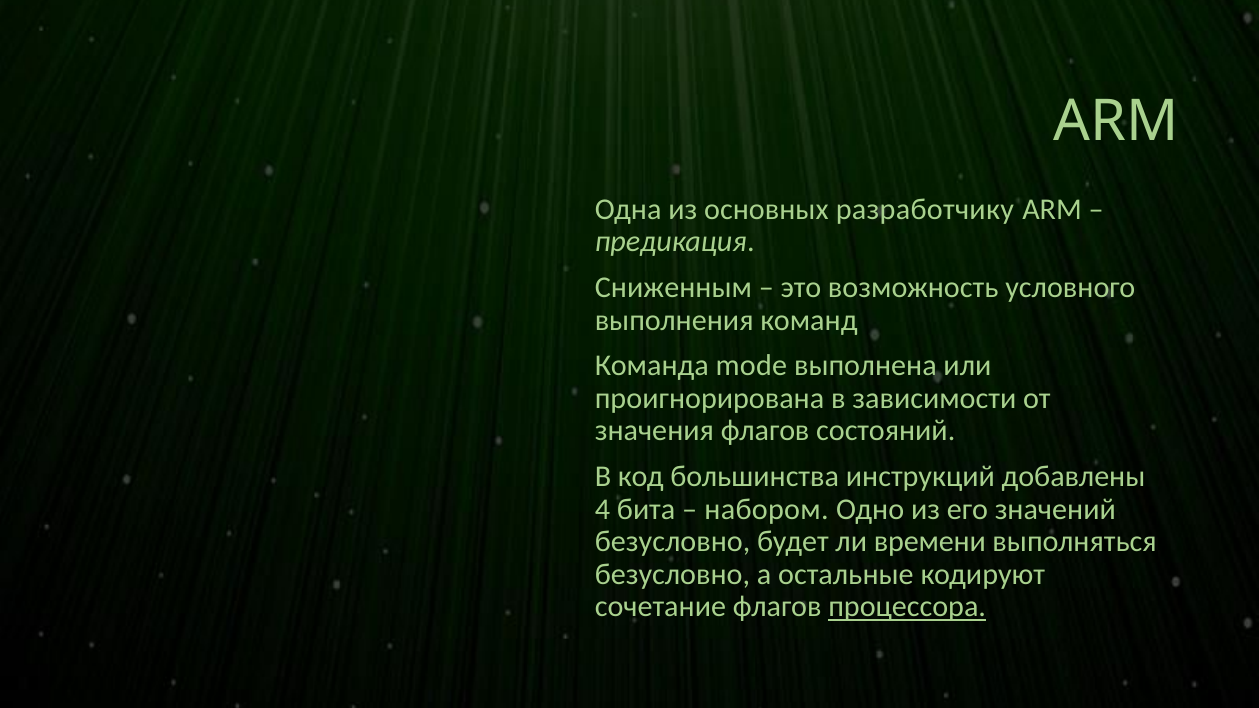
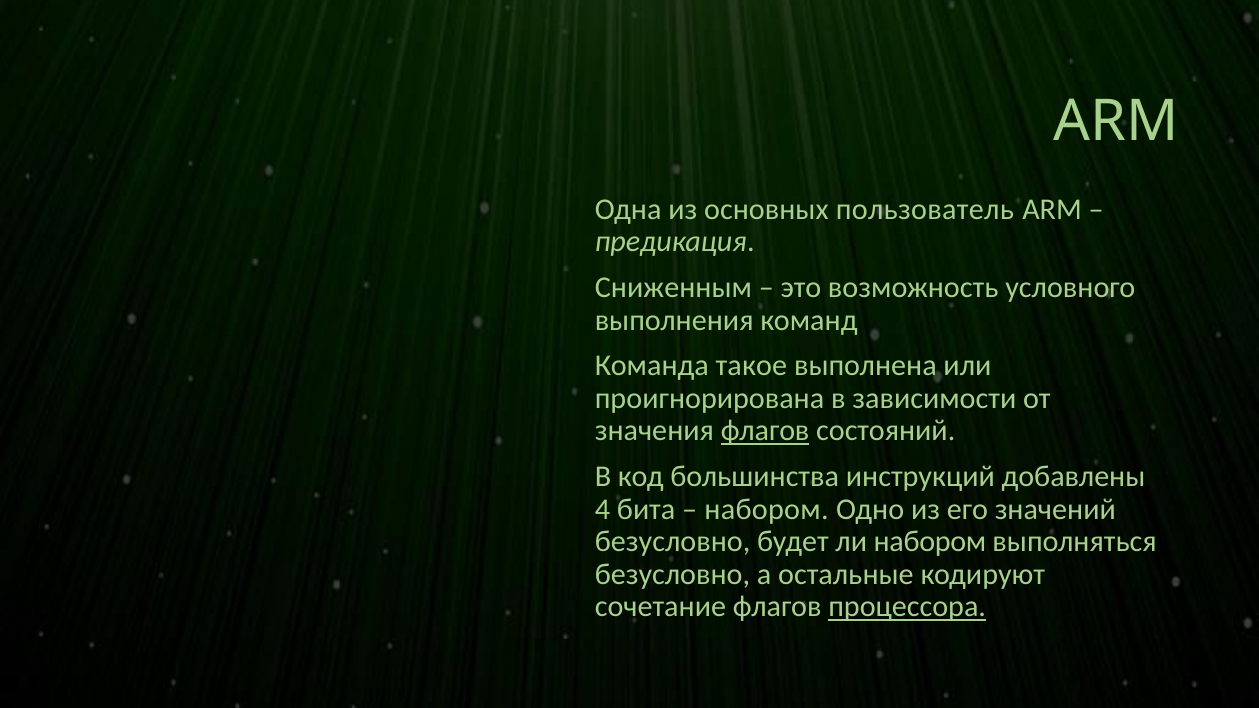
разработчику: разработчику -> пользователь
mode: mode -> такое
флагов at (765, 431) underline: none -> present
ли времени: времени -> набором
